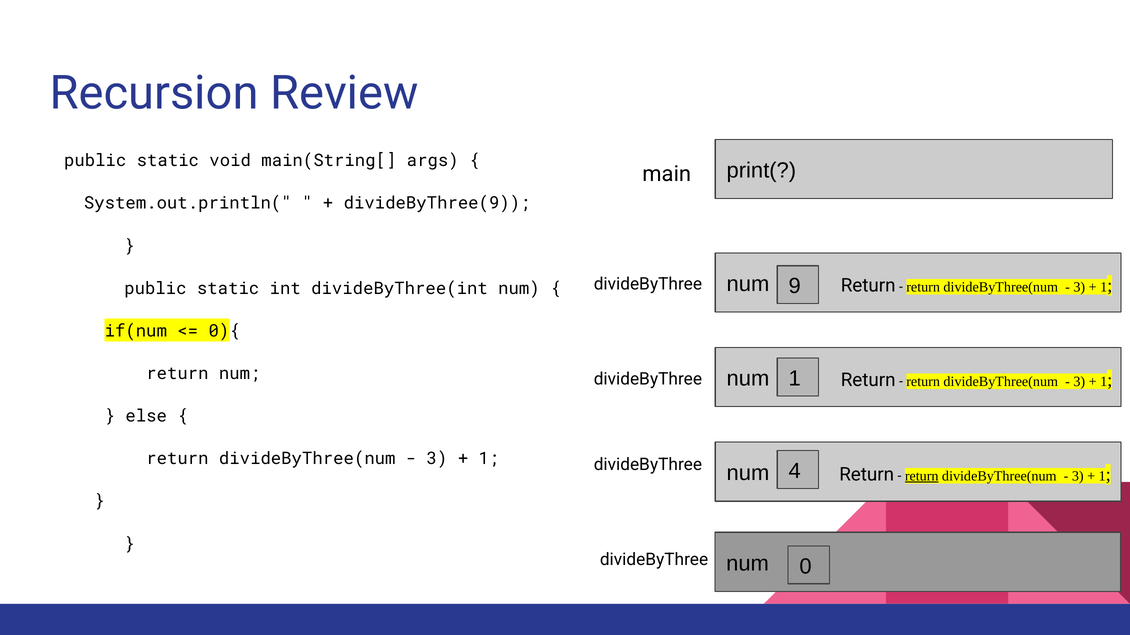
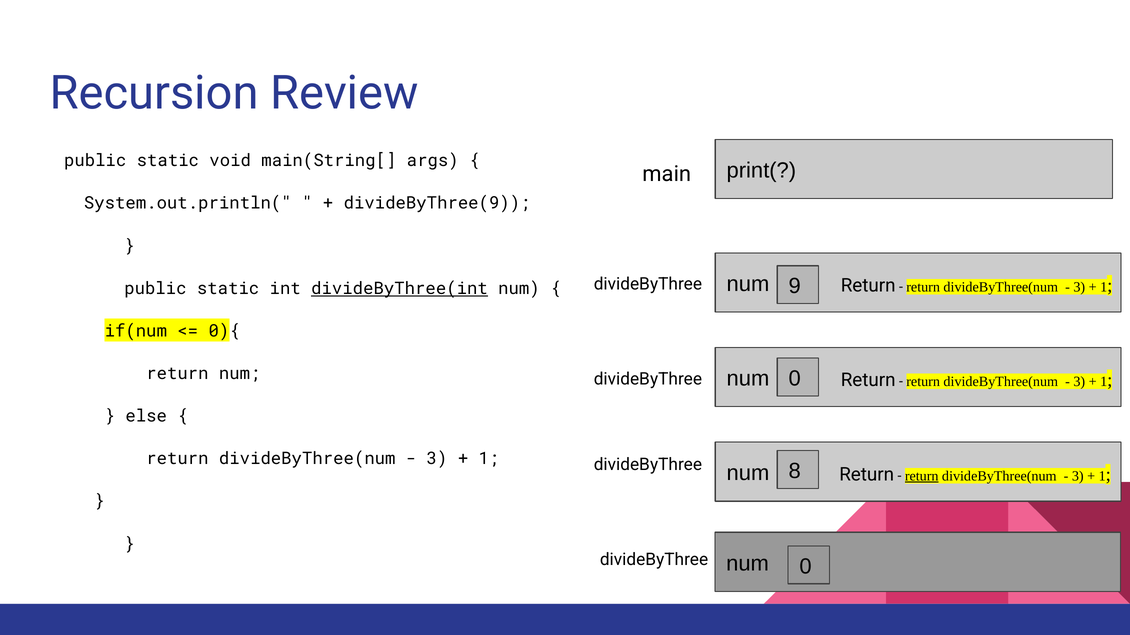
divideByThree(int underline: none -> present
1 at (795, 379): 1 -> 0
4: 4 -> 8
